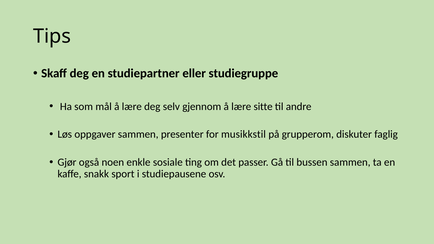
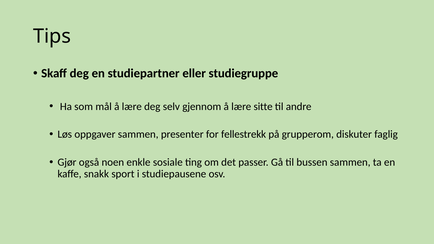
musikkstil: musikkstil -> fellestrekk
